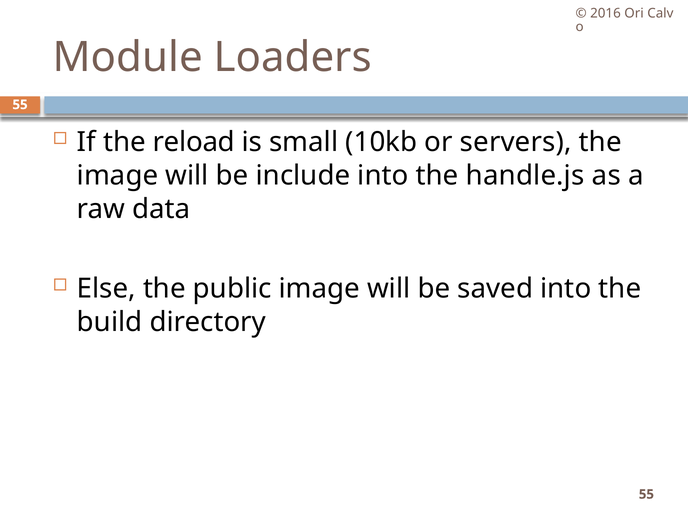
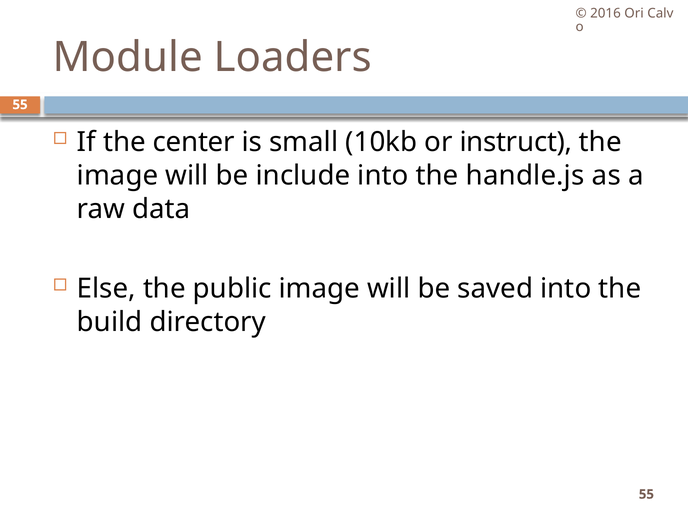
reload: reload -> center
servers: servers -> instruct
